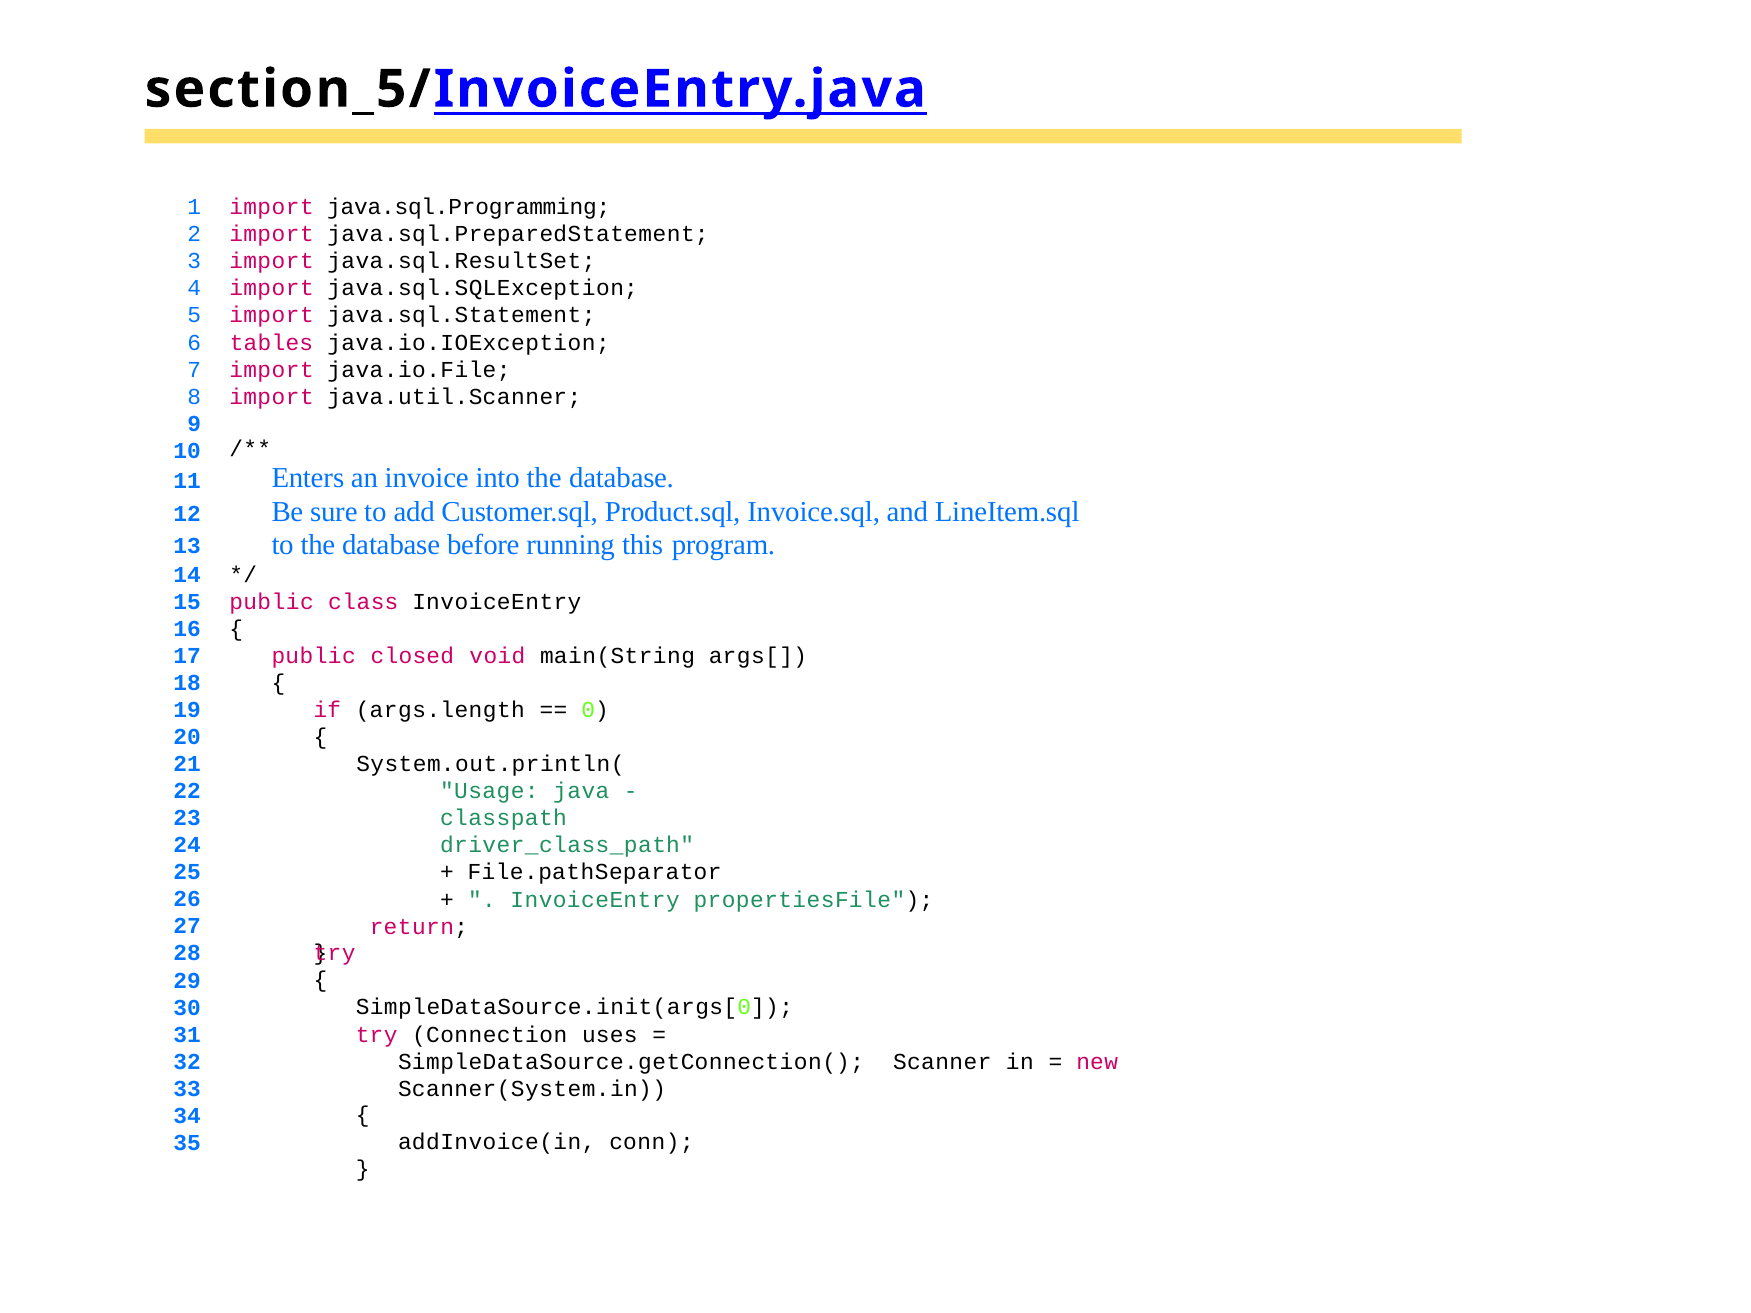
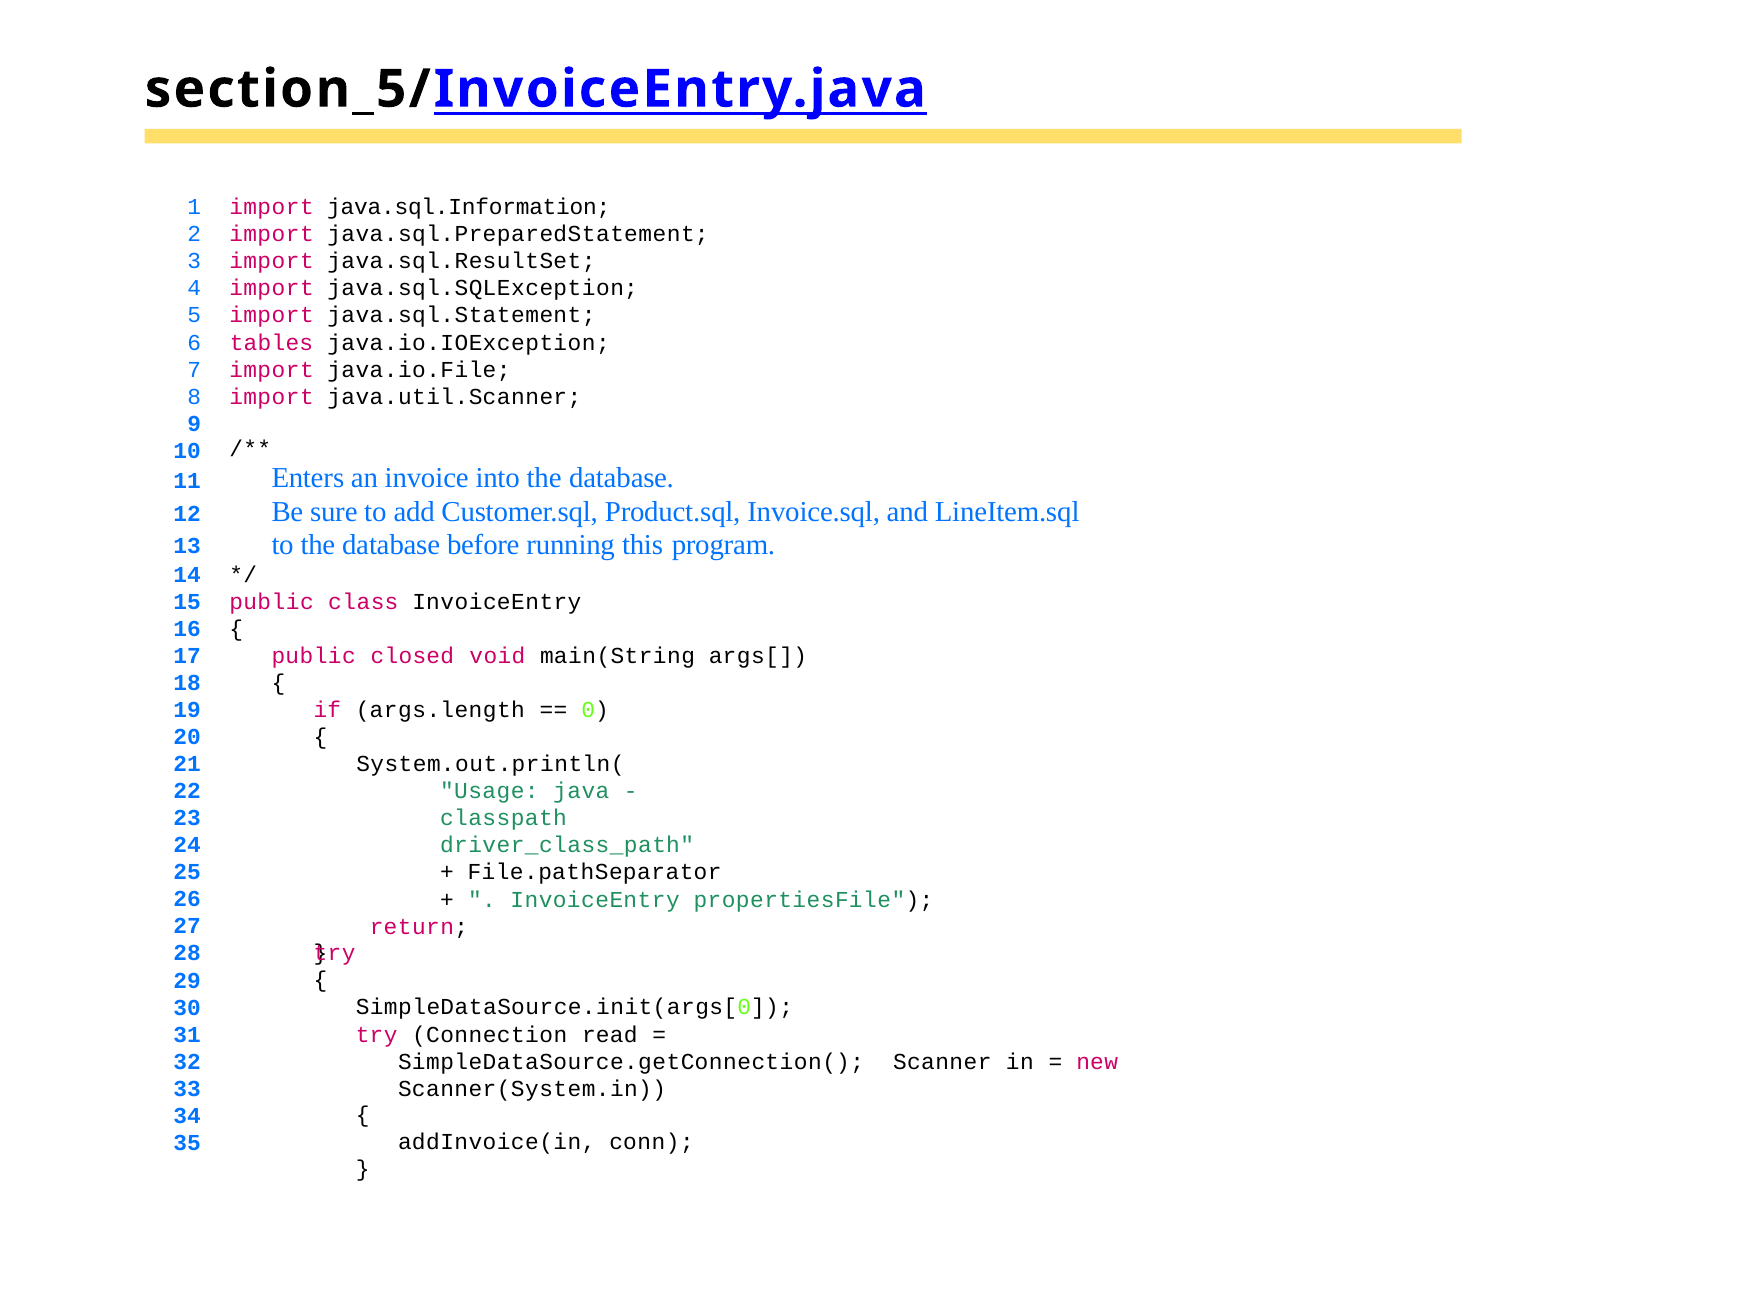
java.sql.Programming: java.sql.Programming -> java.sql.Information
uses: uses -> read
